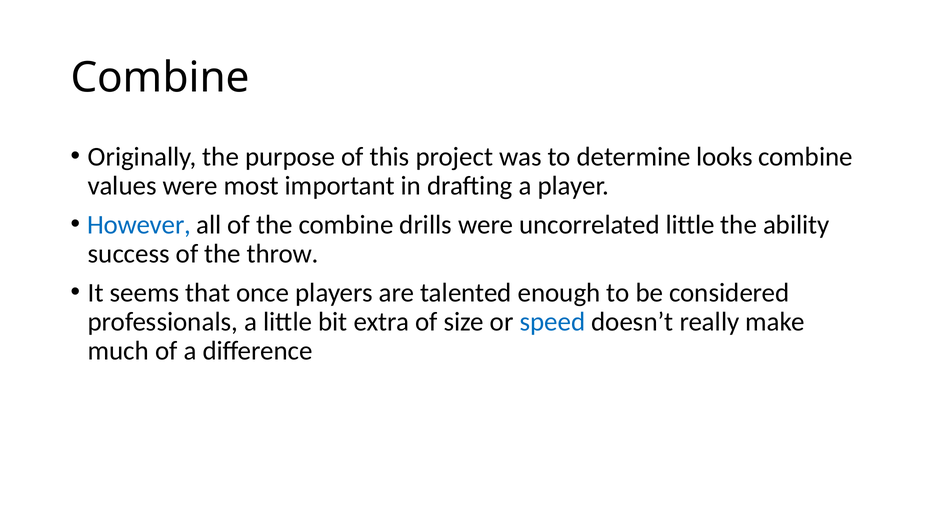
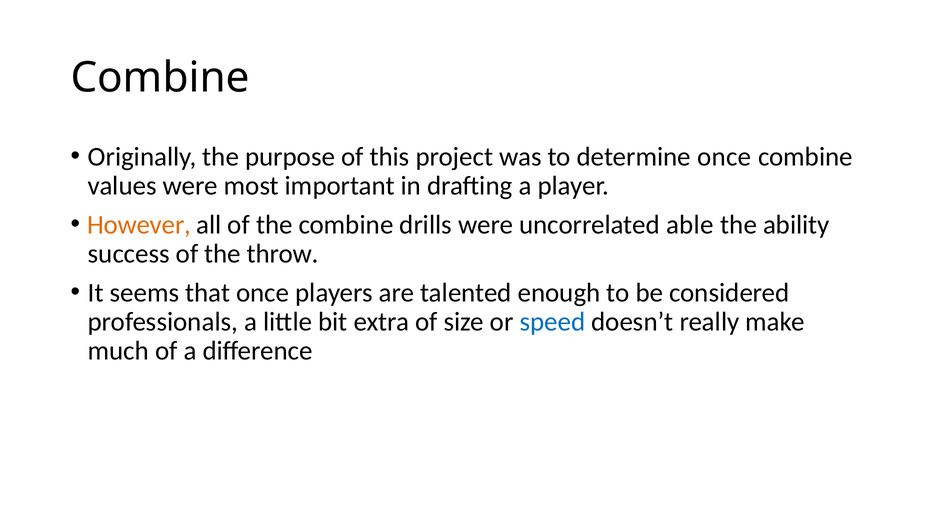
determine looks: looks -> once
However colour: blue -> orange
uncorrelated little: little -> able
